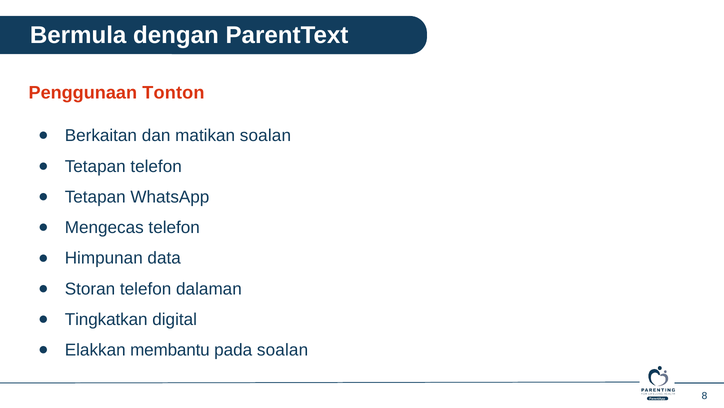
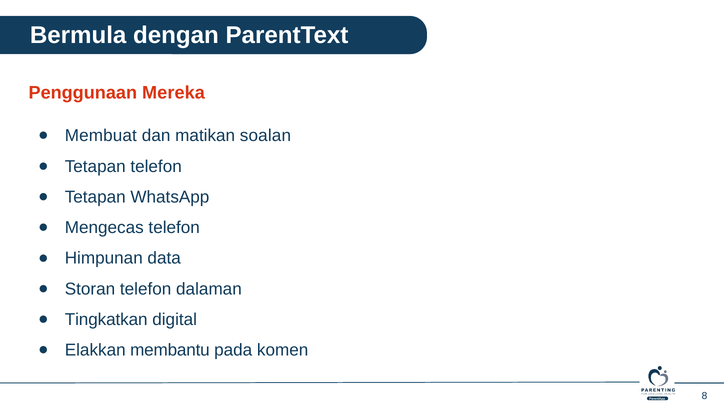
Tonton: Tonton -> Mereka
Berkaitan: Berkaitan -> Membuat
pada soalan: soalan -> komen
